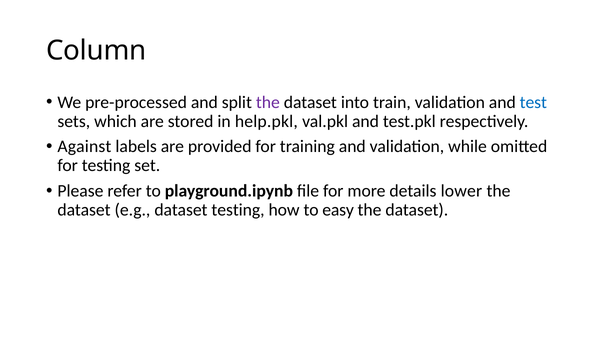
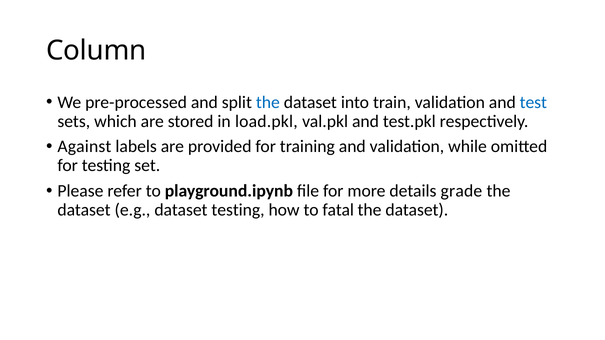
the at (268, 102) colour: purple -> blue
help.pkl: help.pkl -> load.pkl
lower: lower -> grade
easy: easy -> fatal
